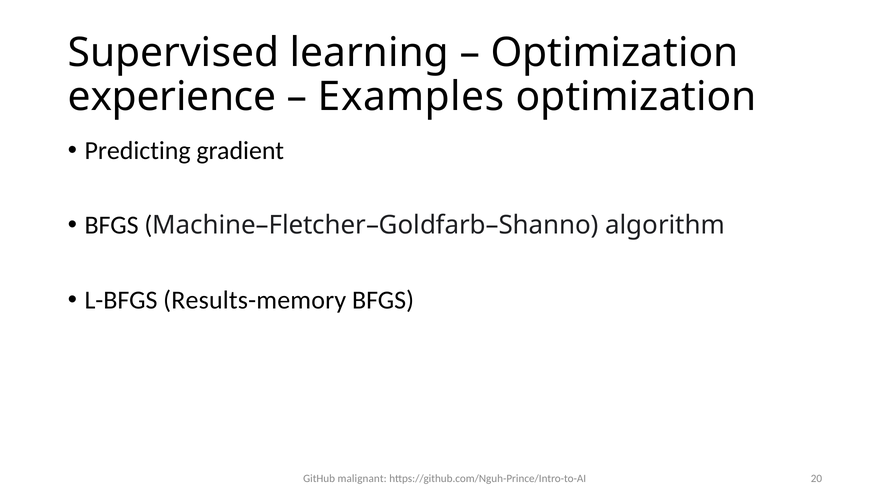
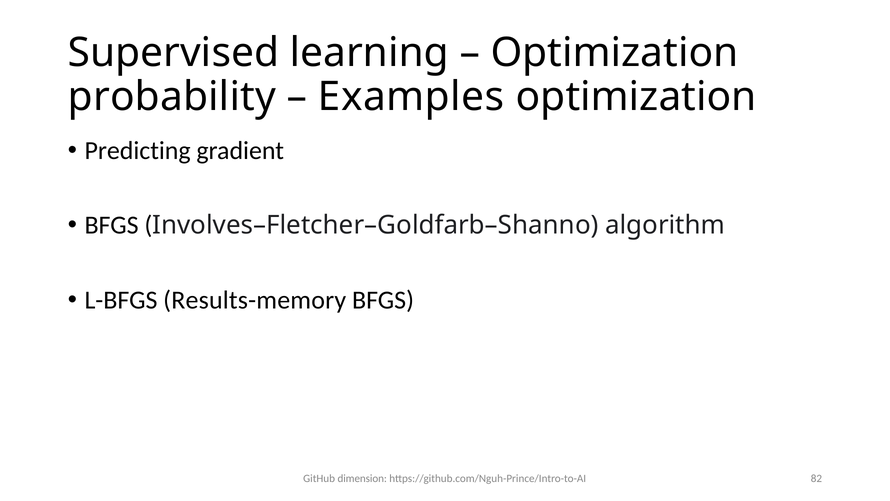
experience: experience -> probability
Machine–Fletcher–Goldfarb–Shanno: Machine–Fletcher–Goldfarb–Shanno -> Involves–Fletcher–Goldfarb–Shanno
malignant: malignant -> dimension
20: 20 -> 82
